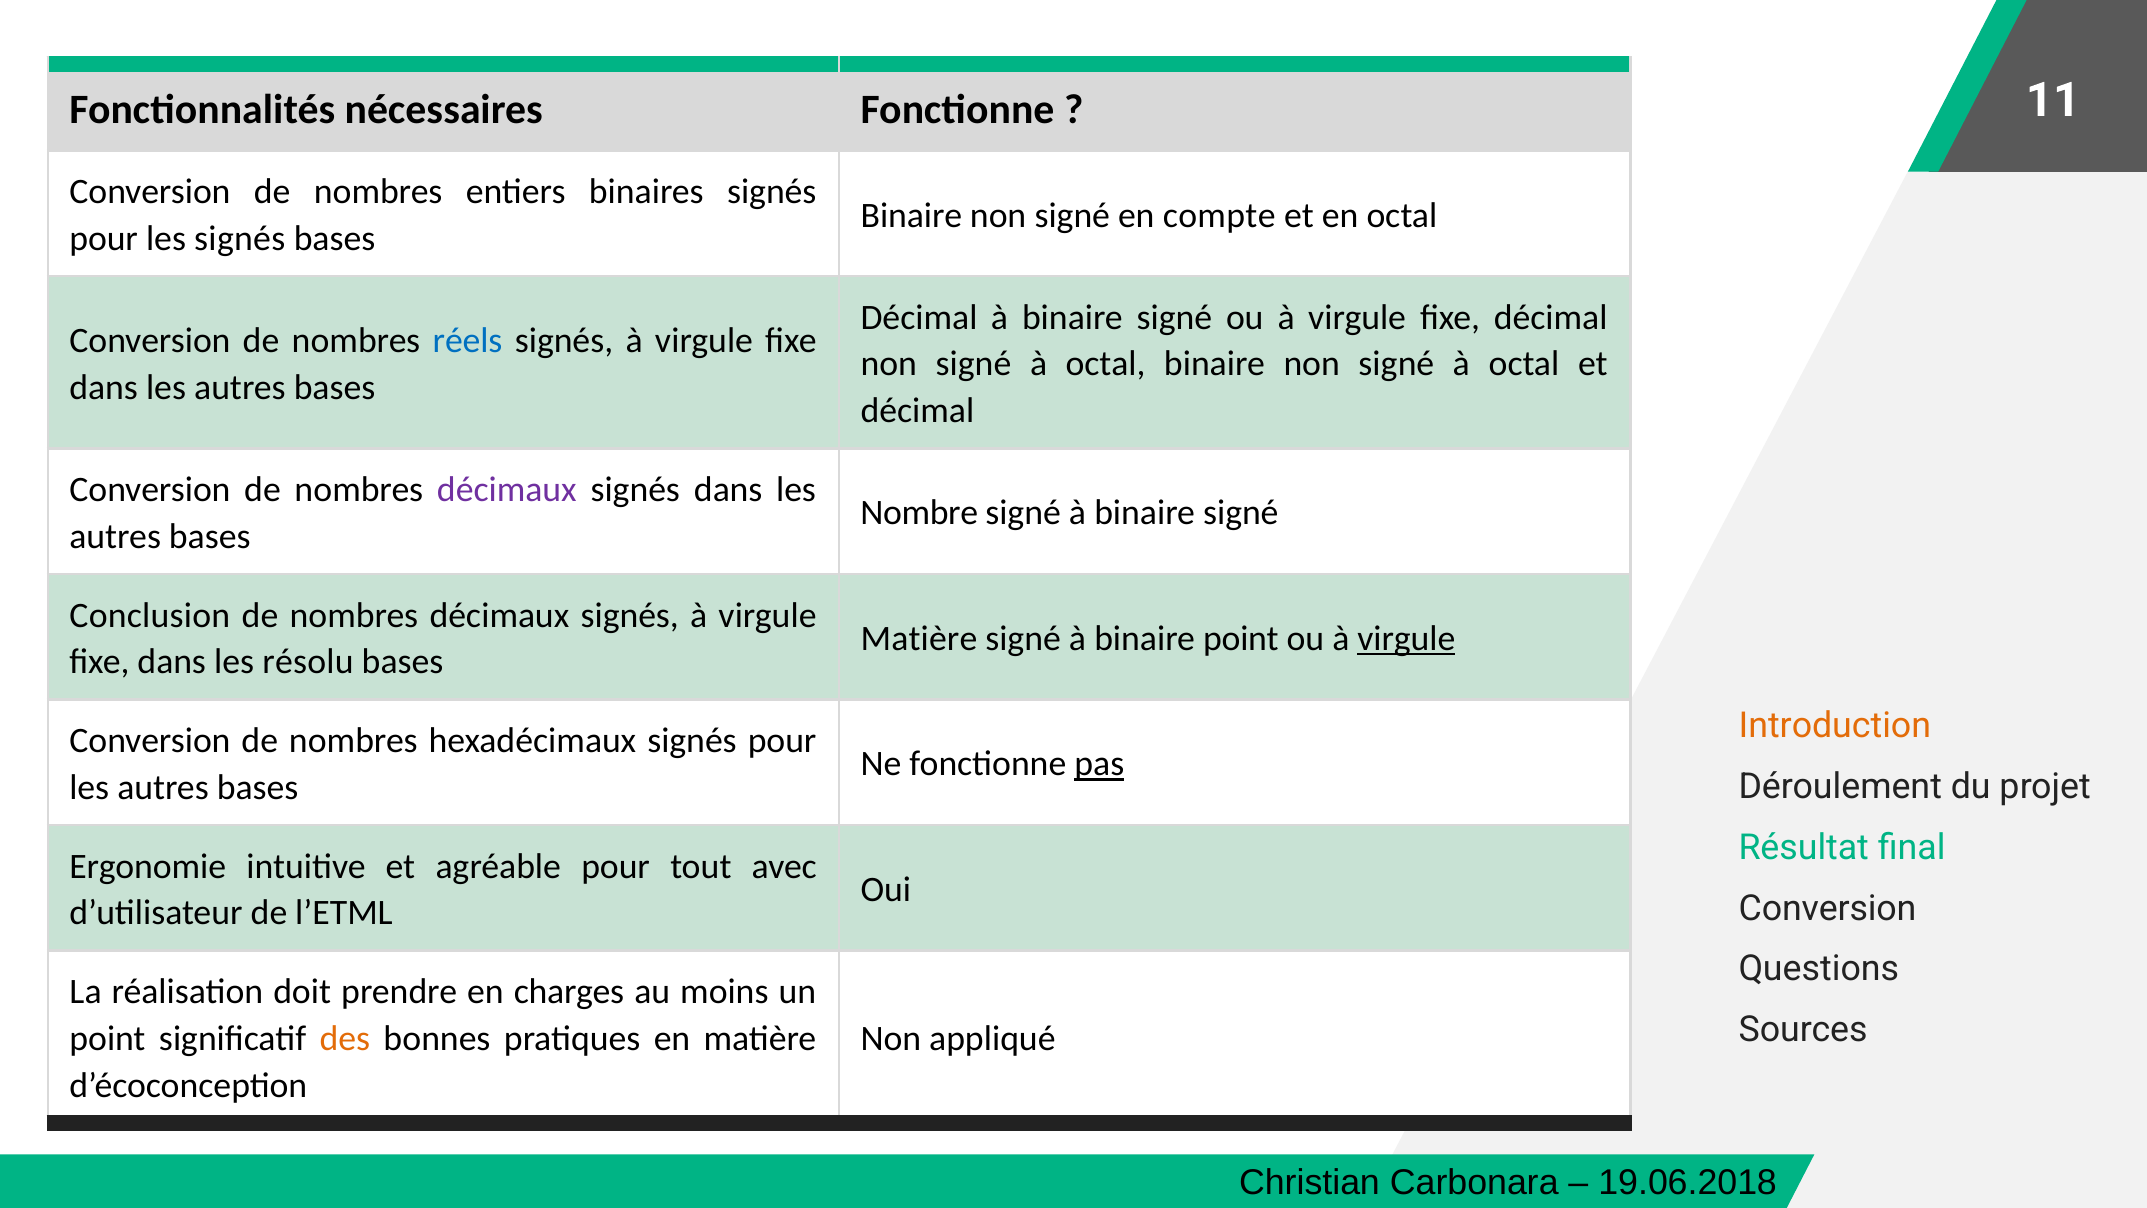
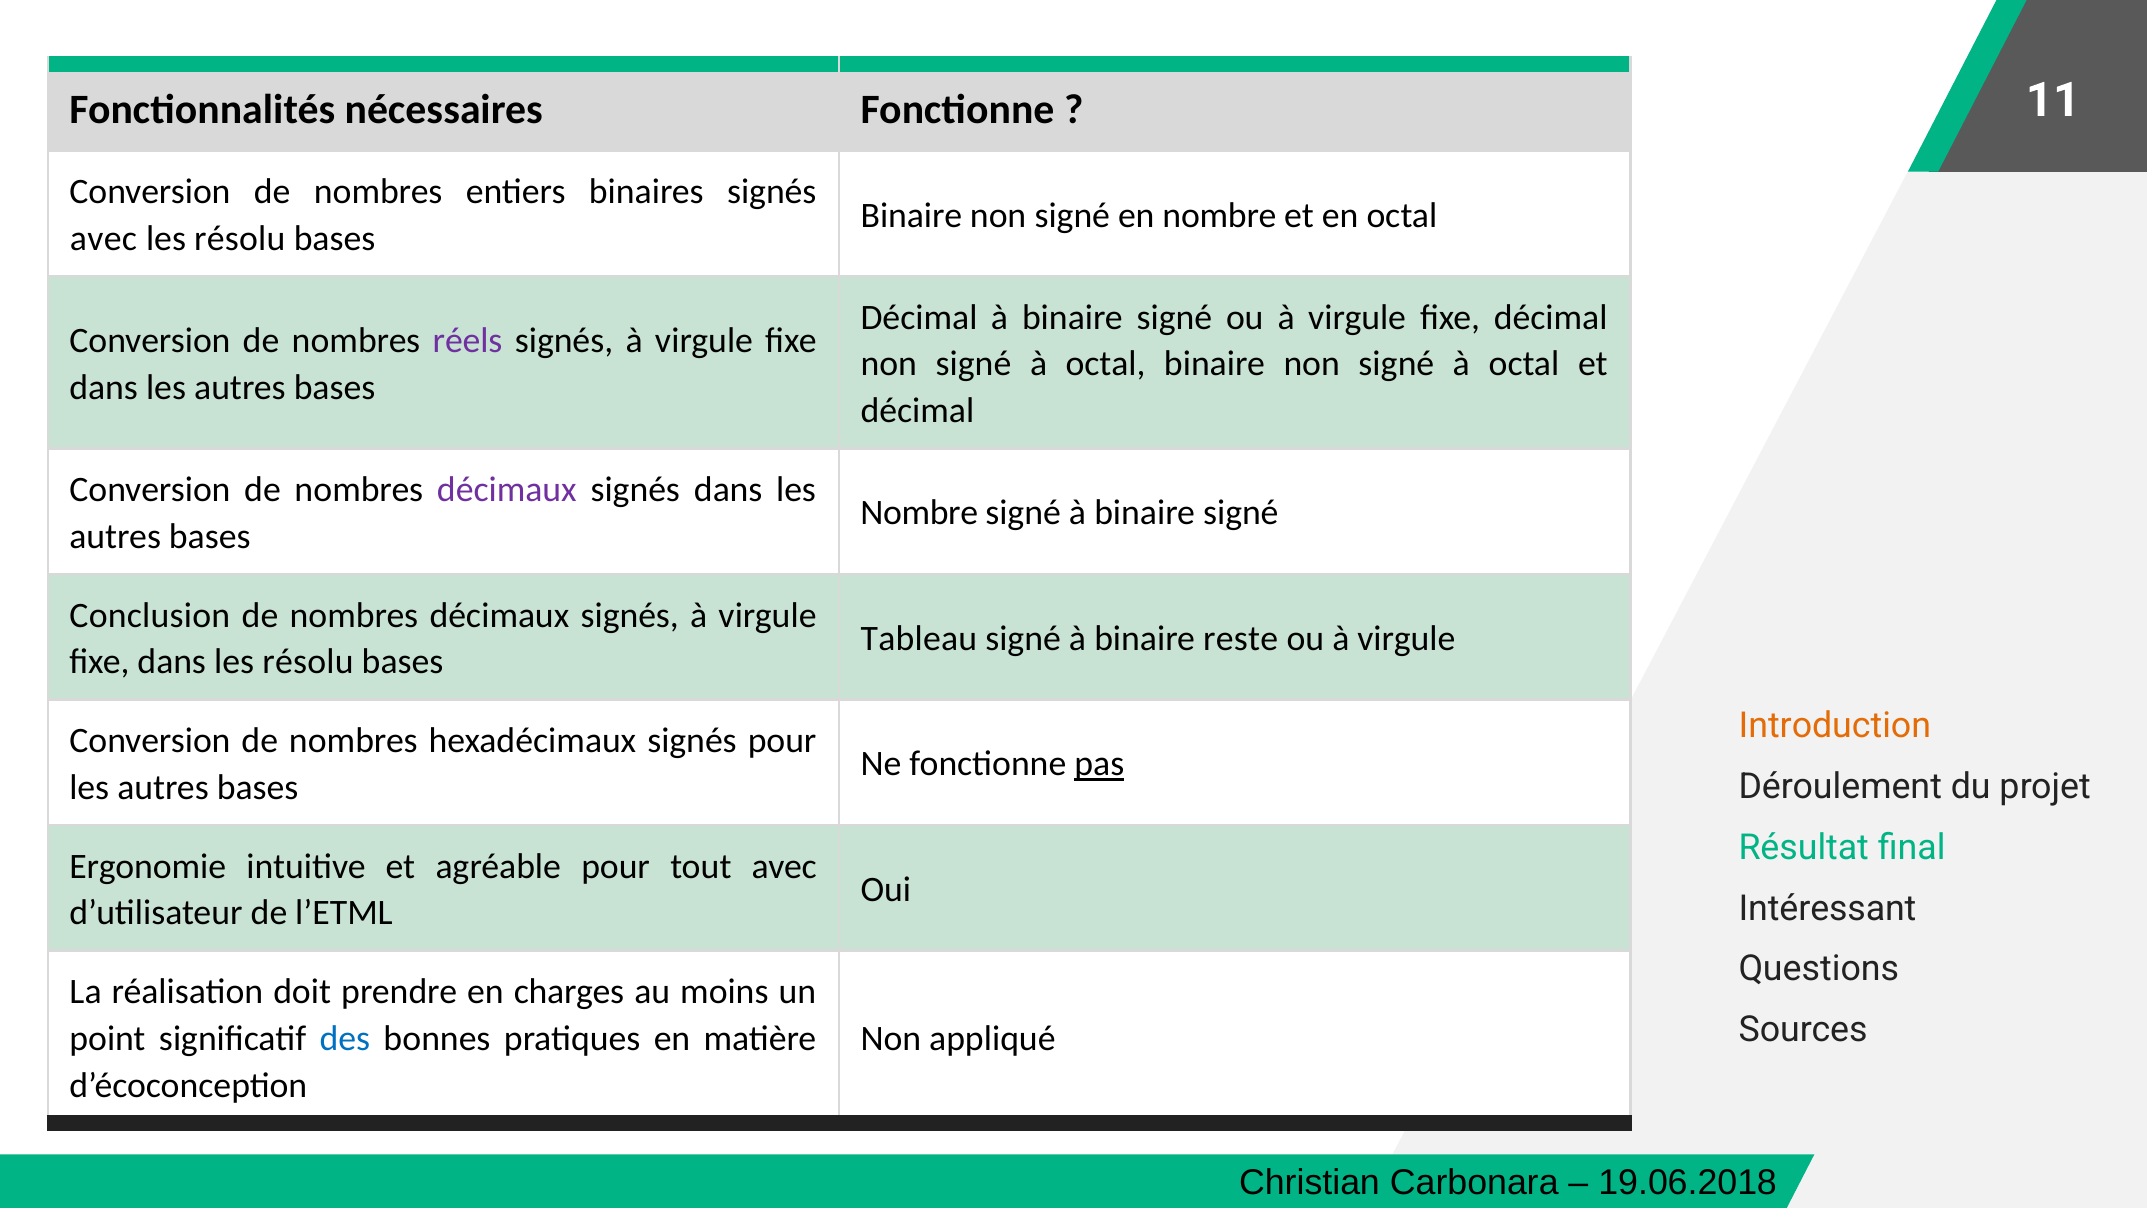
en compte: compte -> nombre
pour at (104, 239): pour -> avec
signés at (240, 239): signés -> résolu
réels colour: blue -> purple
Matière at (919, 638): Matière -> Tableau
binaire point: point -> reste
virgule at (1406, 638) underline: present -> none
Conversion at (1828, 908): Conversion -> Intéressant
des colour: orange -> blue
